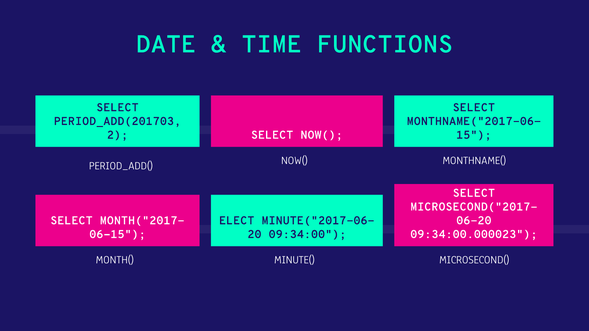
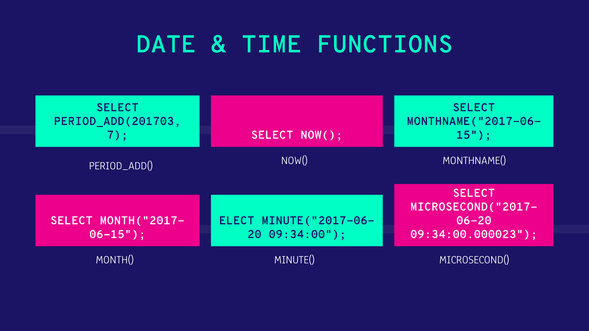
2: 2 -> 7
